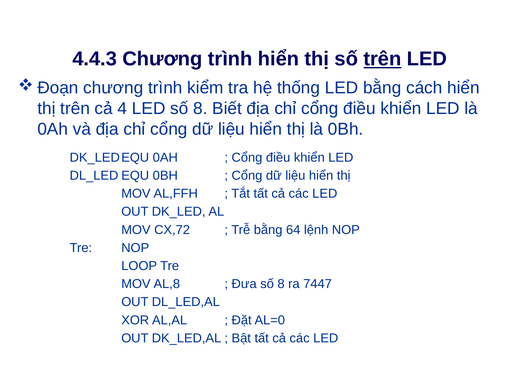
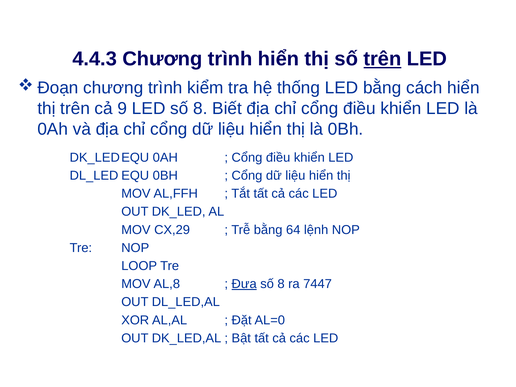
4: 4 -> 9
CX,72: CX,72 -> CX,29
Đưa underline: none -> present
